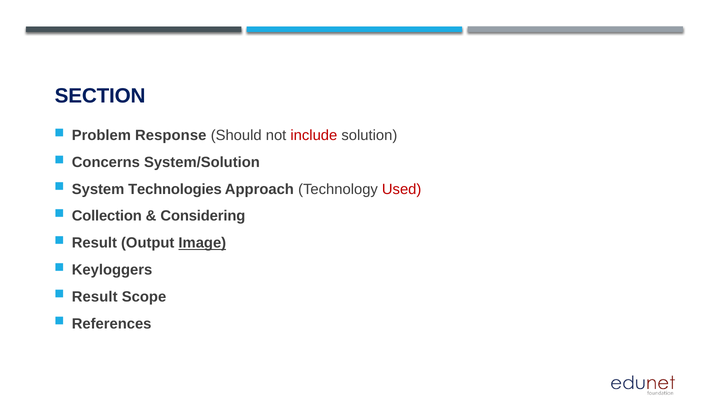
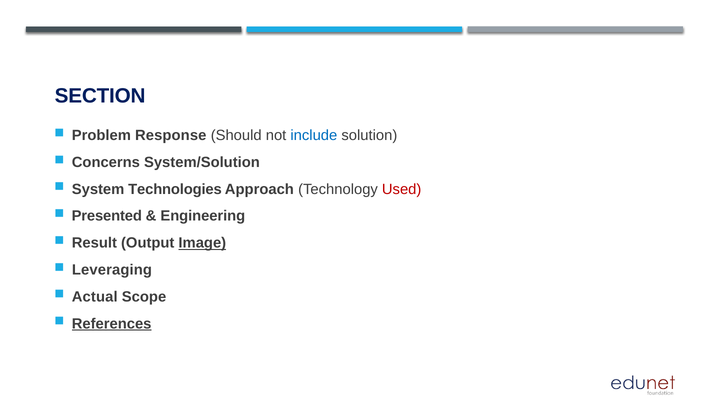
include colour: red -> blue
Collection: Collection -> Presented
Considering: Considering -> Engineering
Keyloggers: Keyloggers -> Leveraging
Result at (95, 297): Result -> Actual
References underline: none -> present
